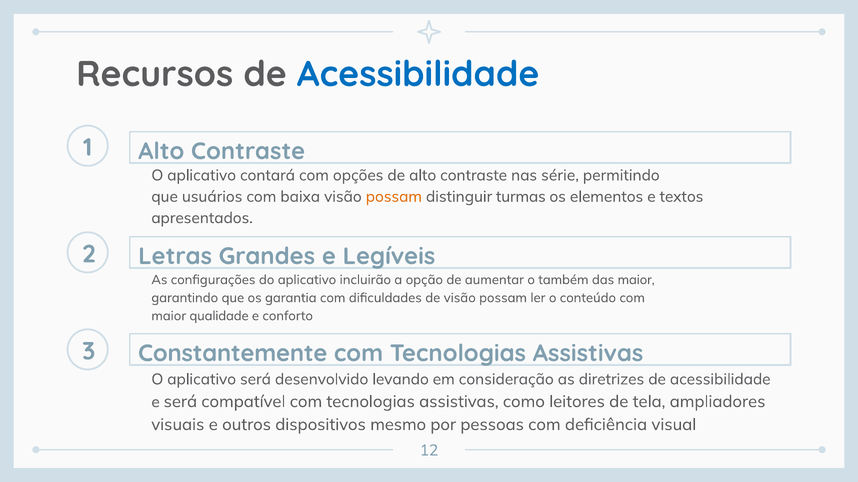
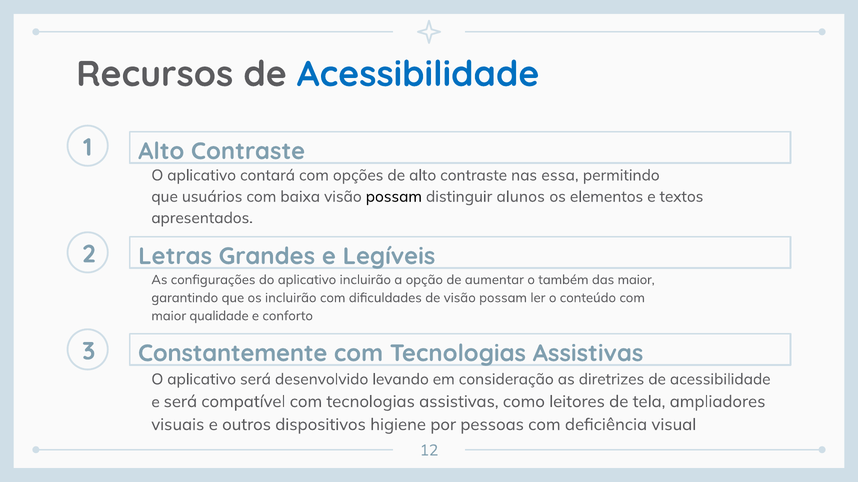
série: série -> essa
possam at (394, 197) colour: orange -> black
turmas: turmas -> alunos
os garantia: garantia -> incluirão
mesmo: mesmo -> higiene
